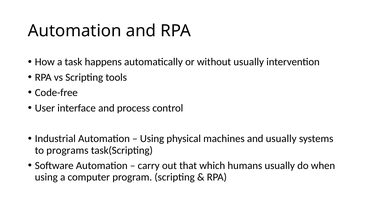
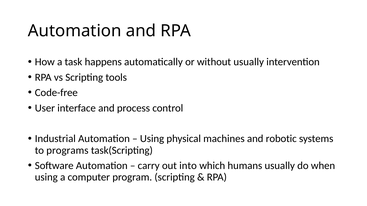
and usually: usually -> robotic
that: that -> into
